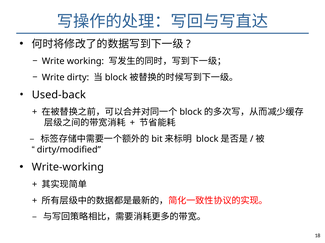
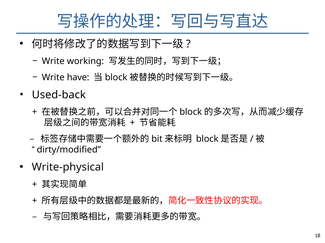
dirty: dirty -> have
Write-working: Write-working -> Write-physical
